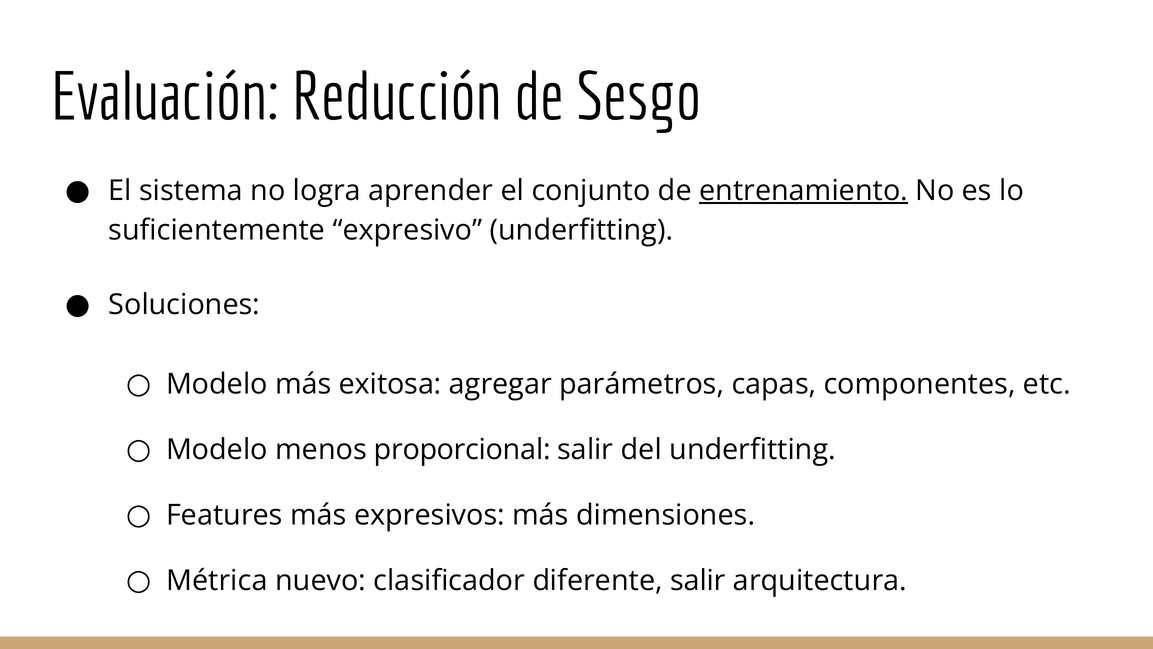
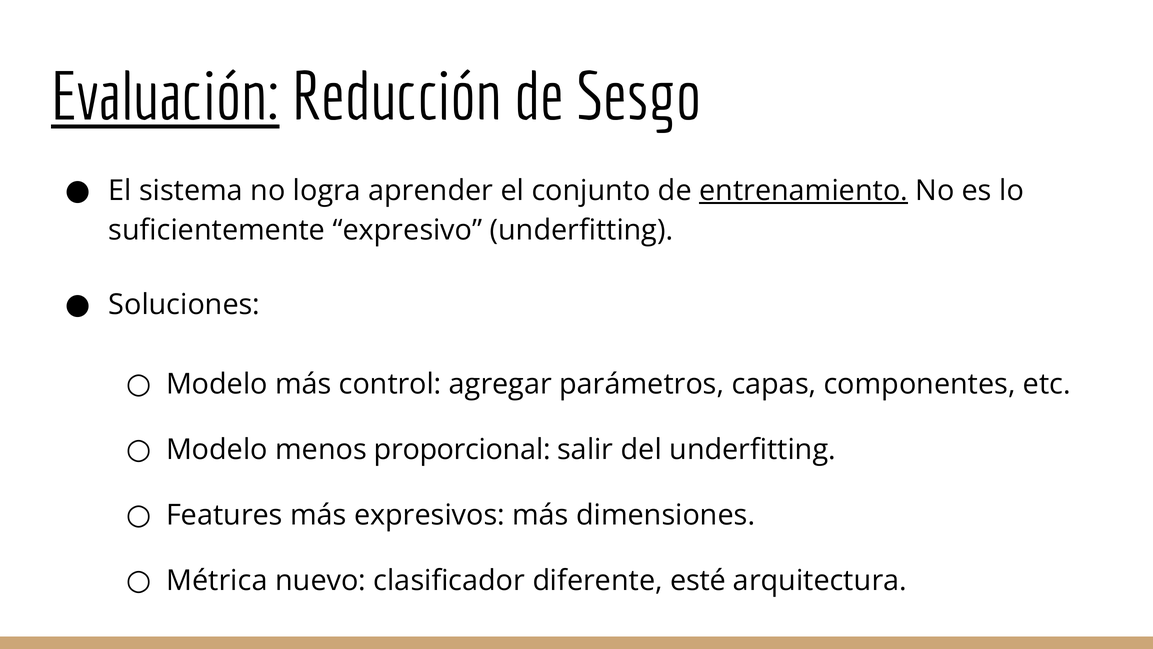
Evaluación underline: none -> present
exitosa: exitosa -> control
diferente salir: salir -> esté
